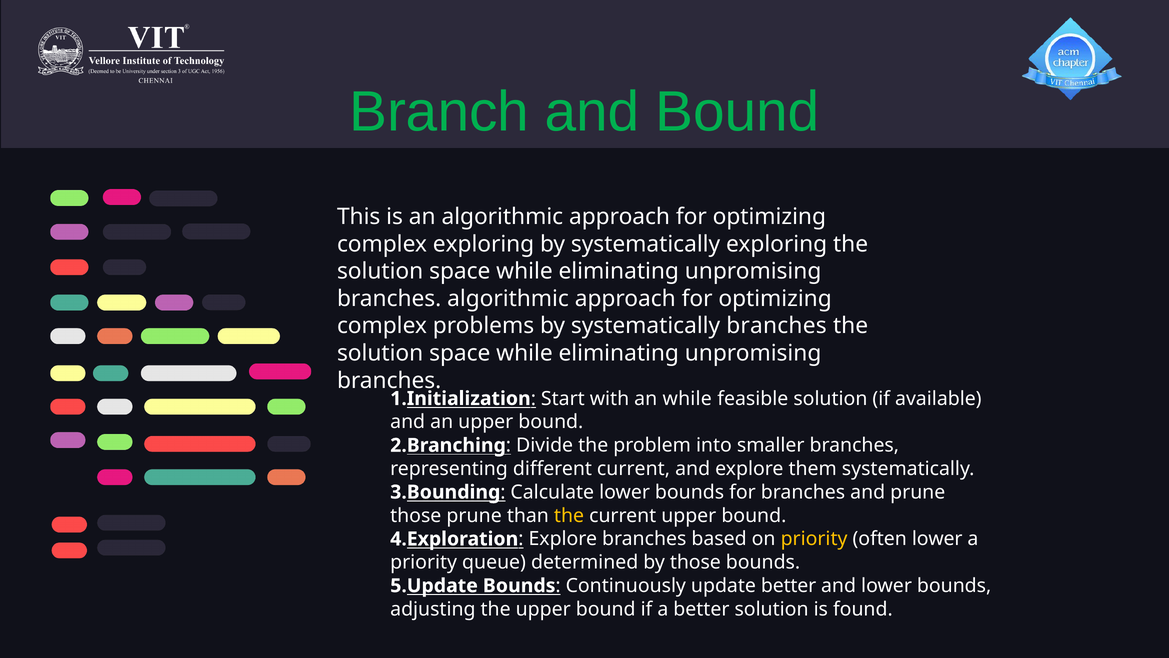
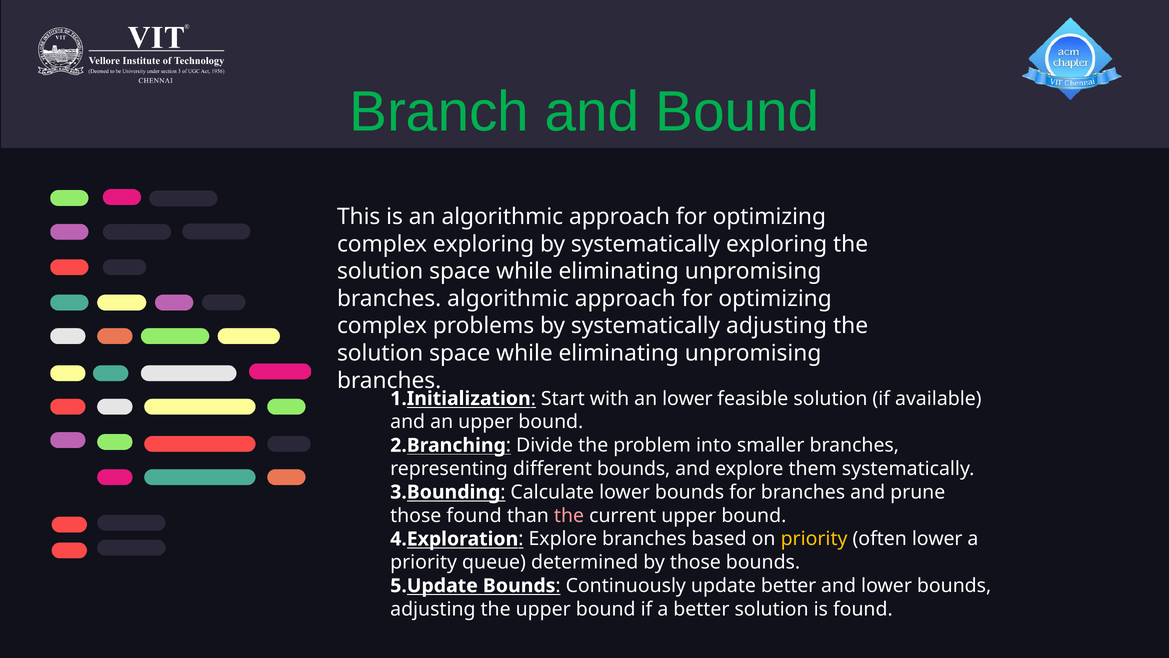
systematically branches: branches -> adjusting
an while: while -> lower
different current: current -> bounds
those prune: prune -> found
the at (569, 515) colour: yellow -> pink
